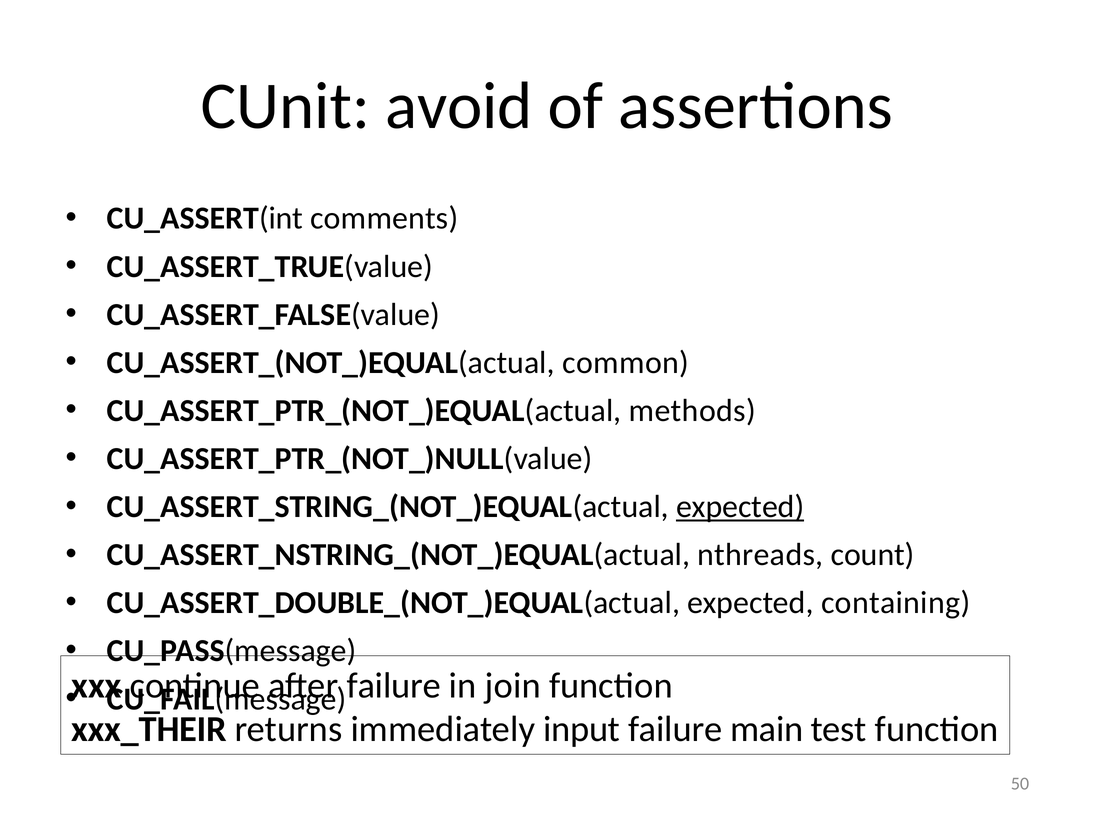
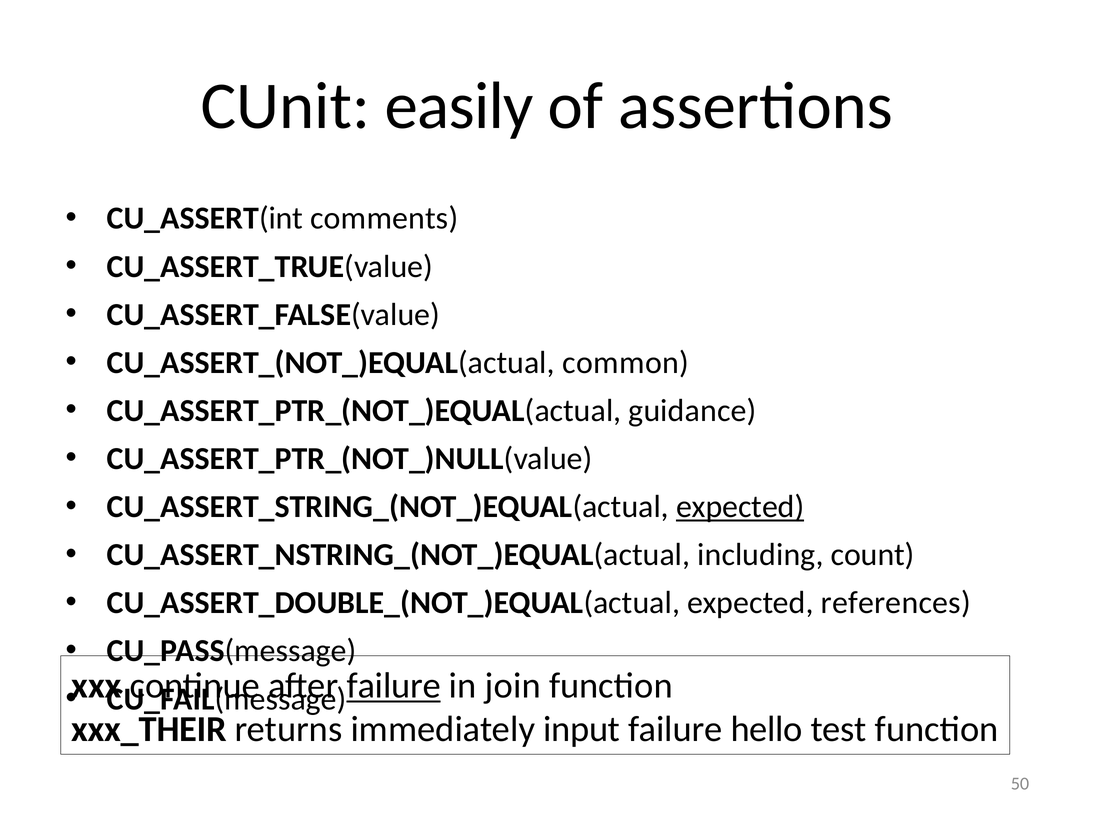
avoid: avoid -> easily
methods: methods -> guidance
nthreads: nthreads -> including
containing: containing -> references
failure at (394, 686) underline: none -> present
main: main -> hello
